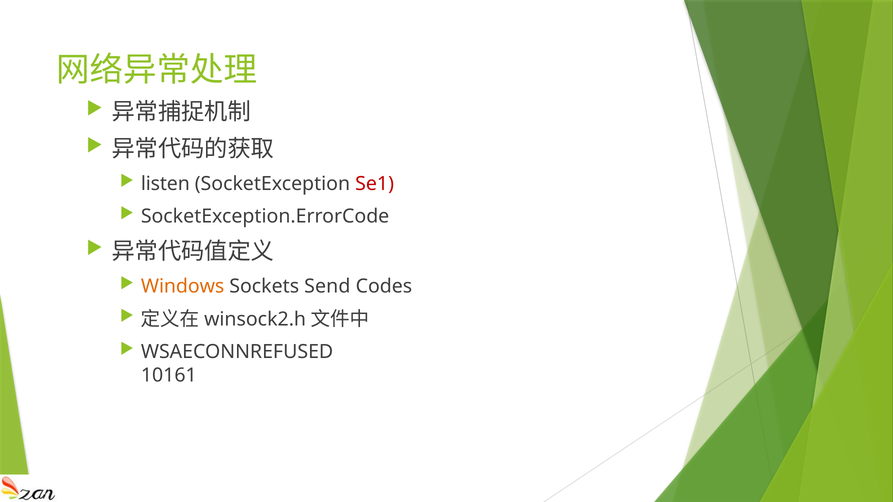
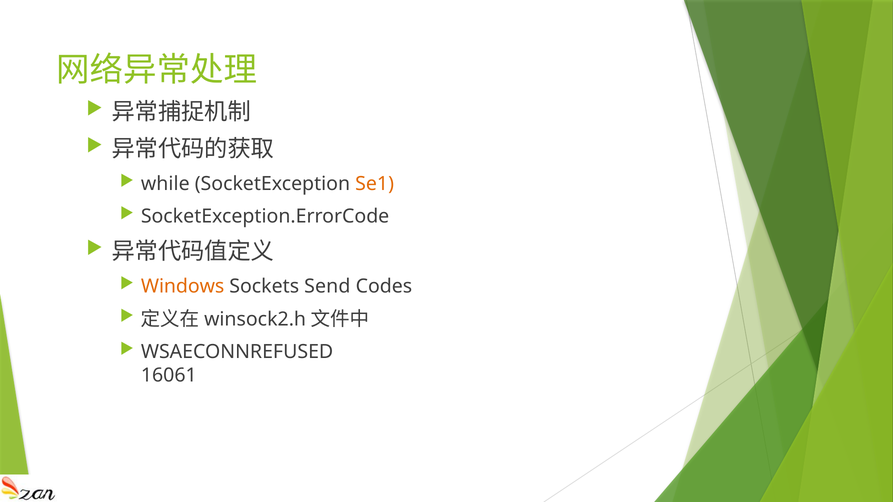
listen: listen -> while
Se1 colour: red -> orange
10161: 10161 -> 16061
